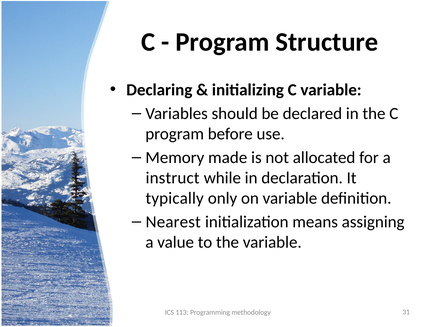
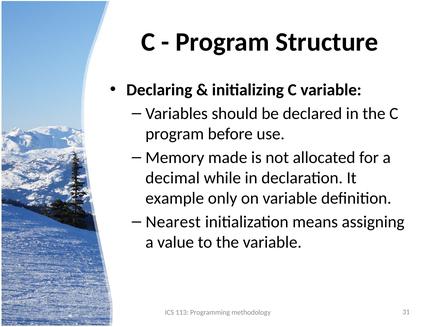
instruct: instruct -> decimal
typically: typically -> example
